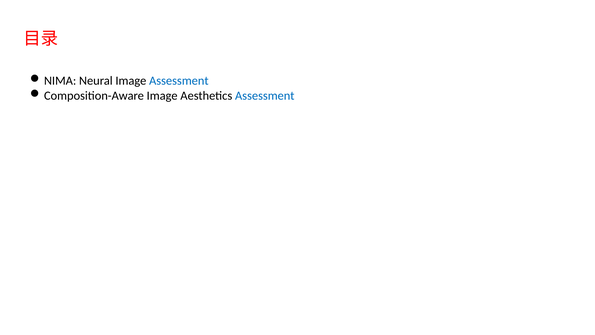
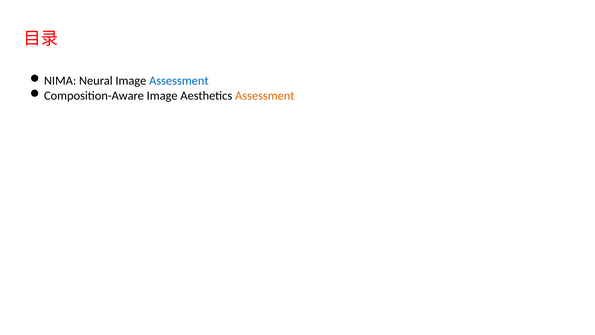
Assessment at (265, 96) colour: blue -> orange
